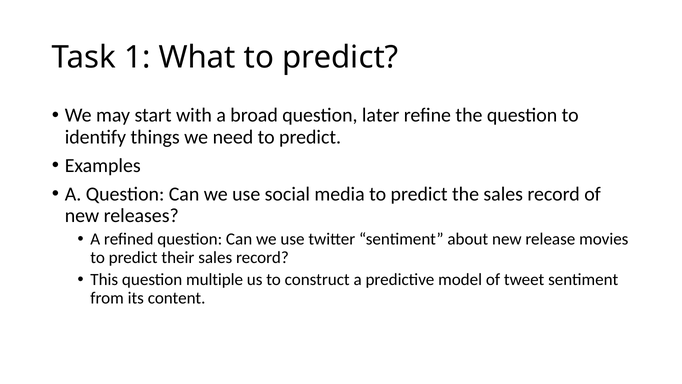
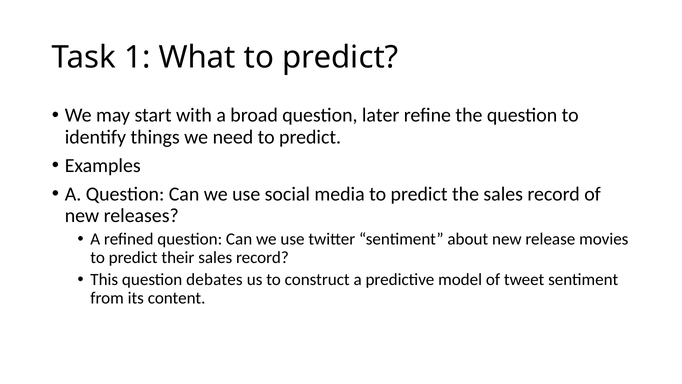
multiple: multiple -> debates
